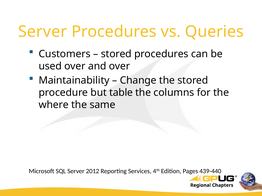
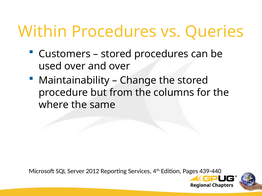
Server at (43, 32): Server -> Within
table: table -> from
